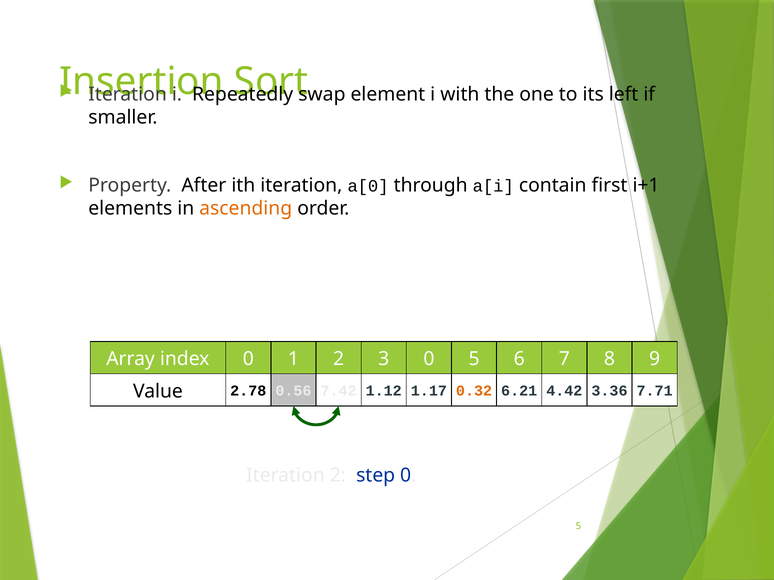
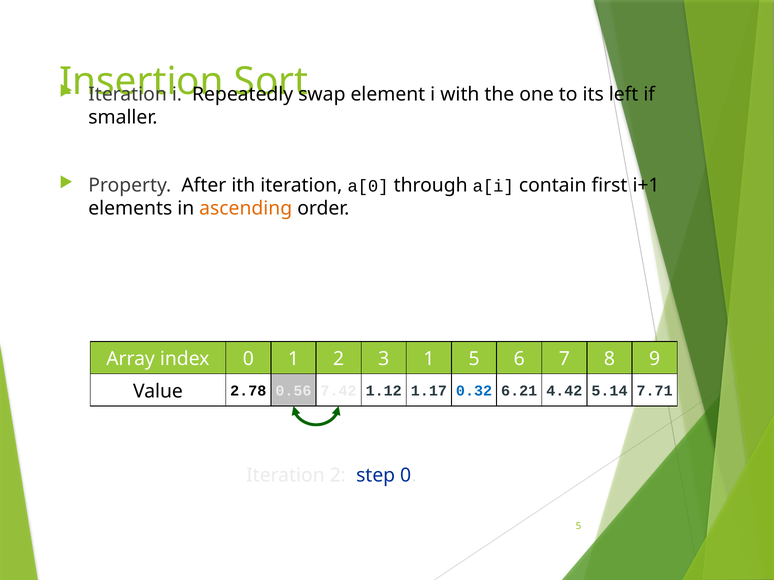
3 0: 0 -> 1
0.32 colour: orange -> blue
3.36: 3.36 -> 5.14
